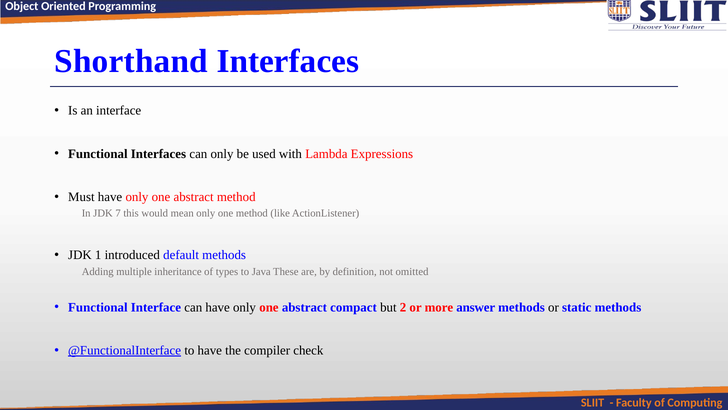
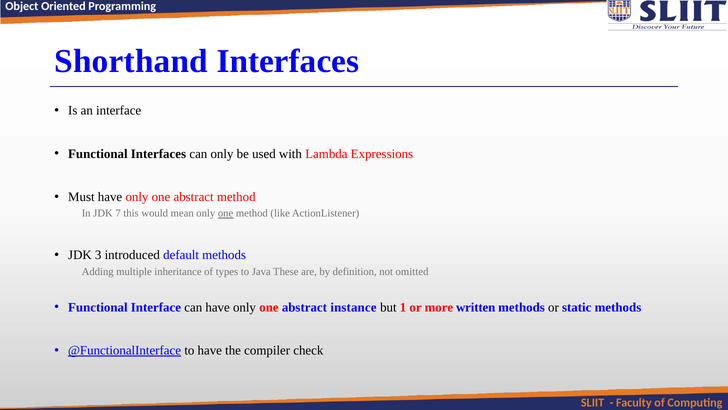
one at (226, 213) underline: none -> present
1: 1 -> 3
compact: compact -> instance
2: 2 -> 1
answer: answer -> written
